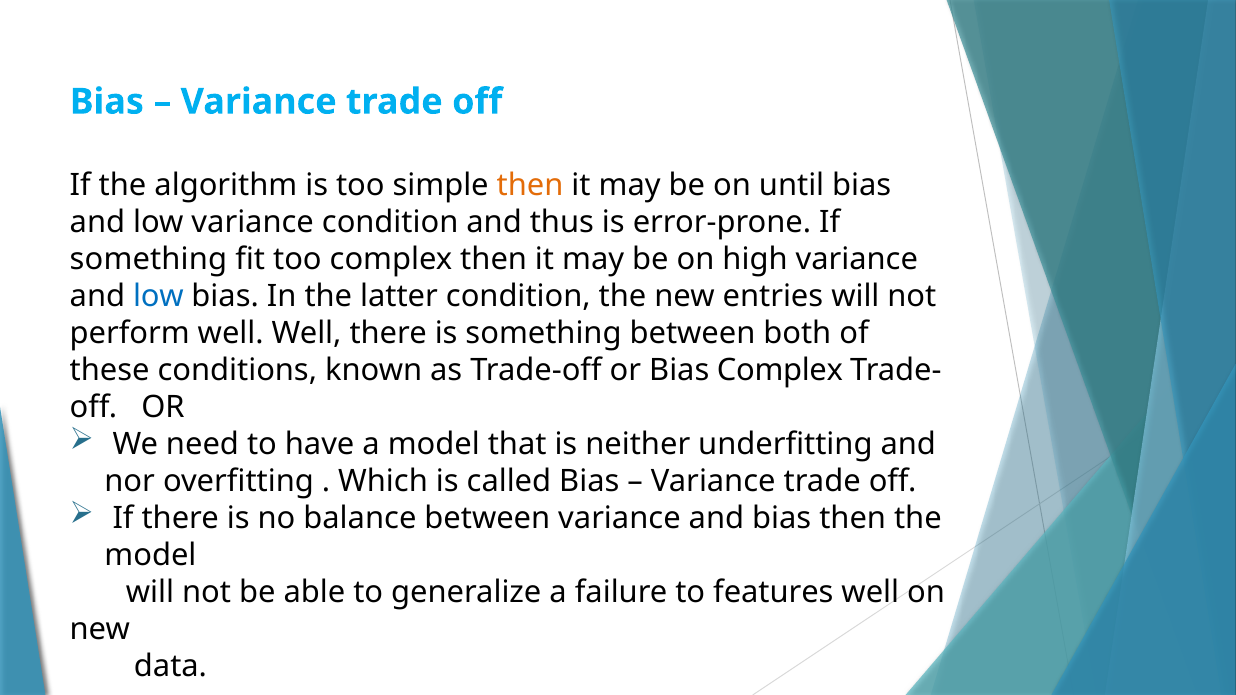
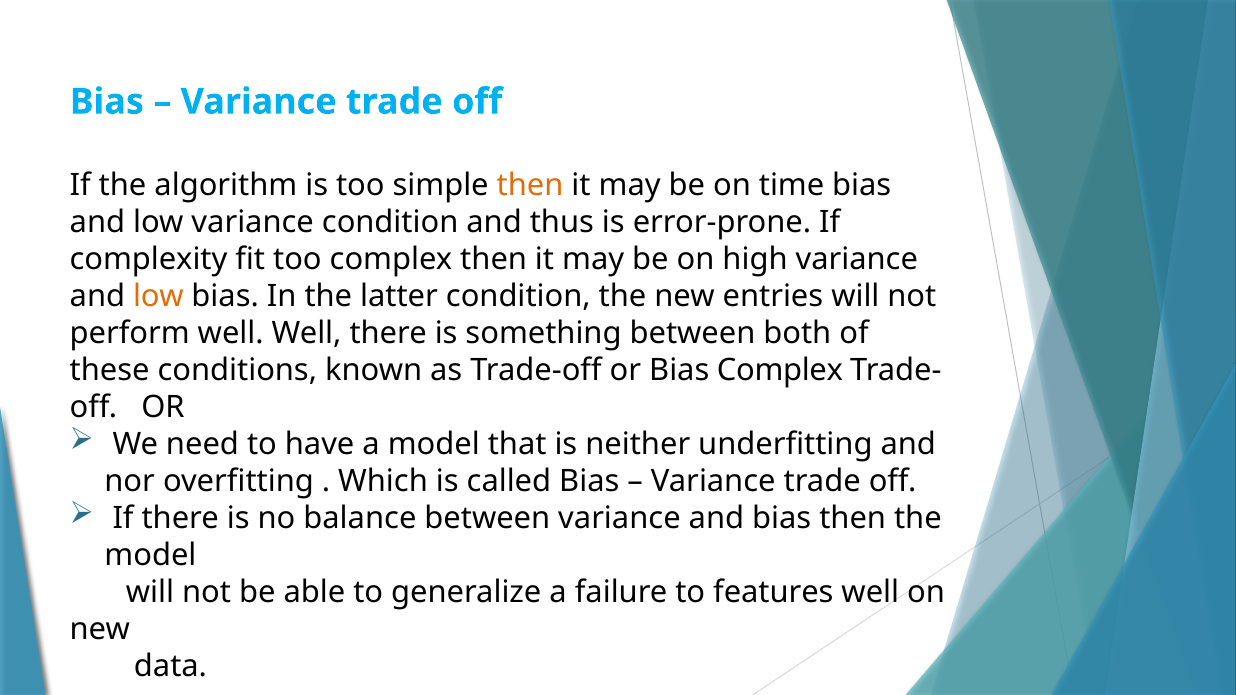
until: until -> time
something at (148, 259): something -> complexity
low at (158, 296) colour: blue -> orange
